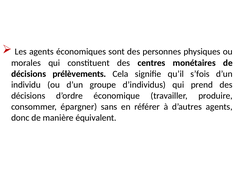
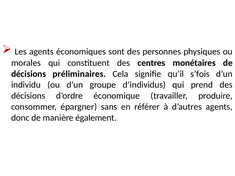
prélèvements: prélèvements -> préliminaires
équivalent: équivalent -> également
